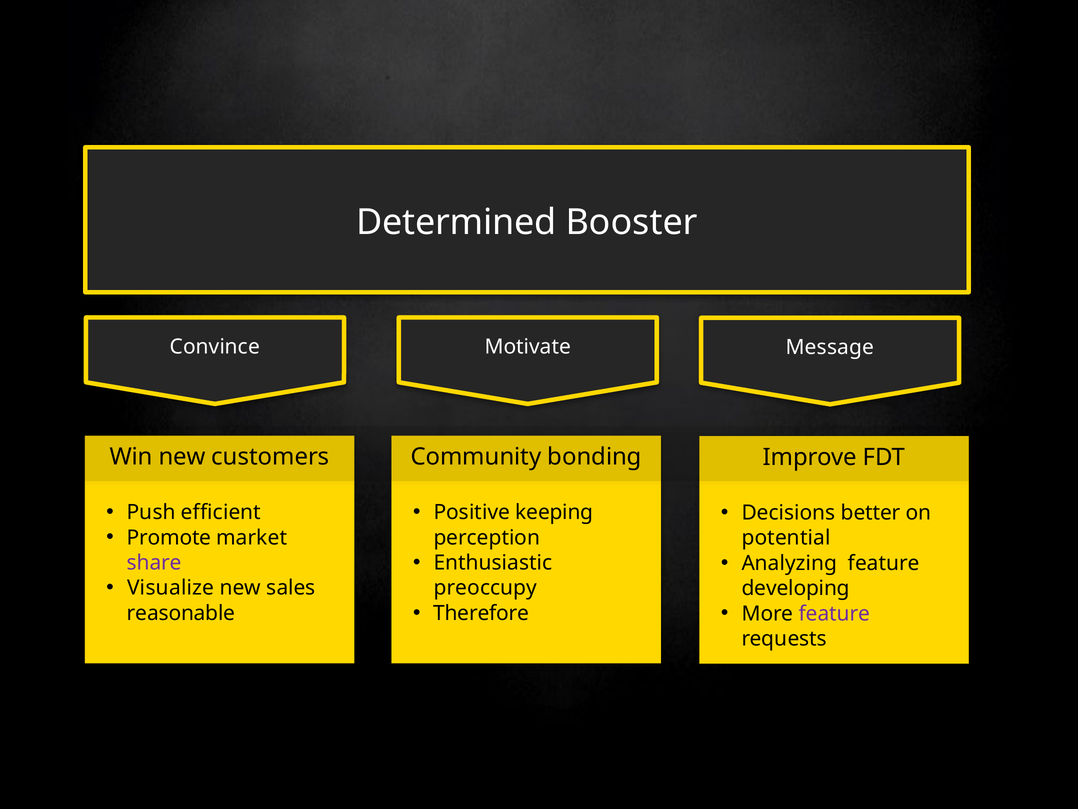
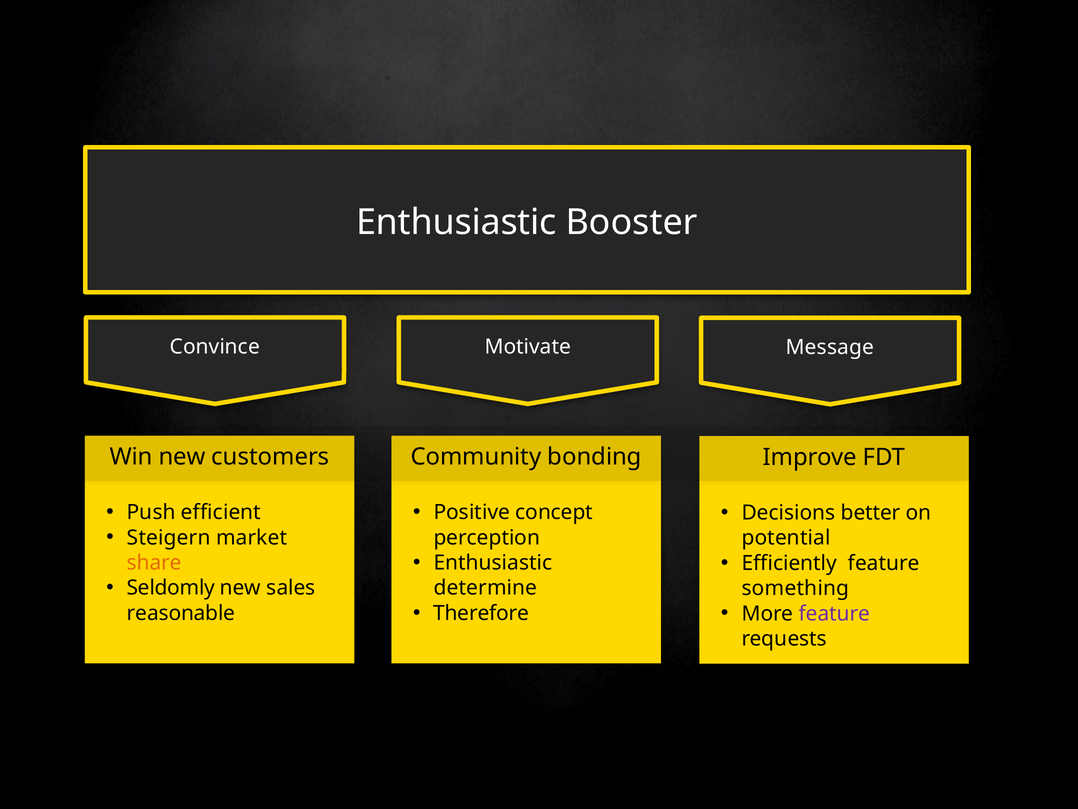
Determined at (456, 222): Determined -> Enthusiastic
keeping: keeping -> concept
Promote: Promote -> Steigern
Analyzing: Analyzing -> Efficiently
share colour: purple -> orange
Visualize: Visualize -> Seldomly
preoccupy: preoccupy -> determine
developing: developing -> something
